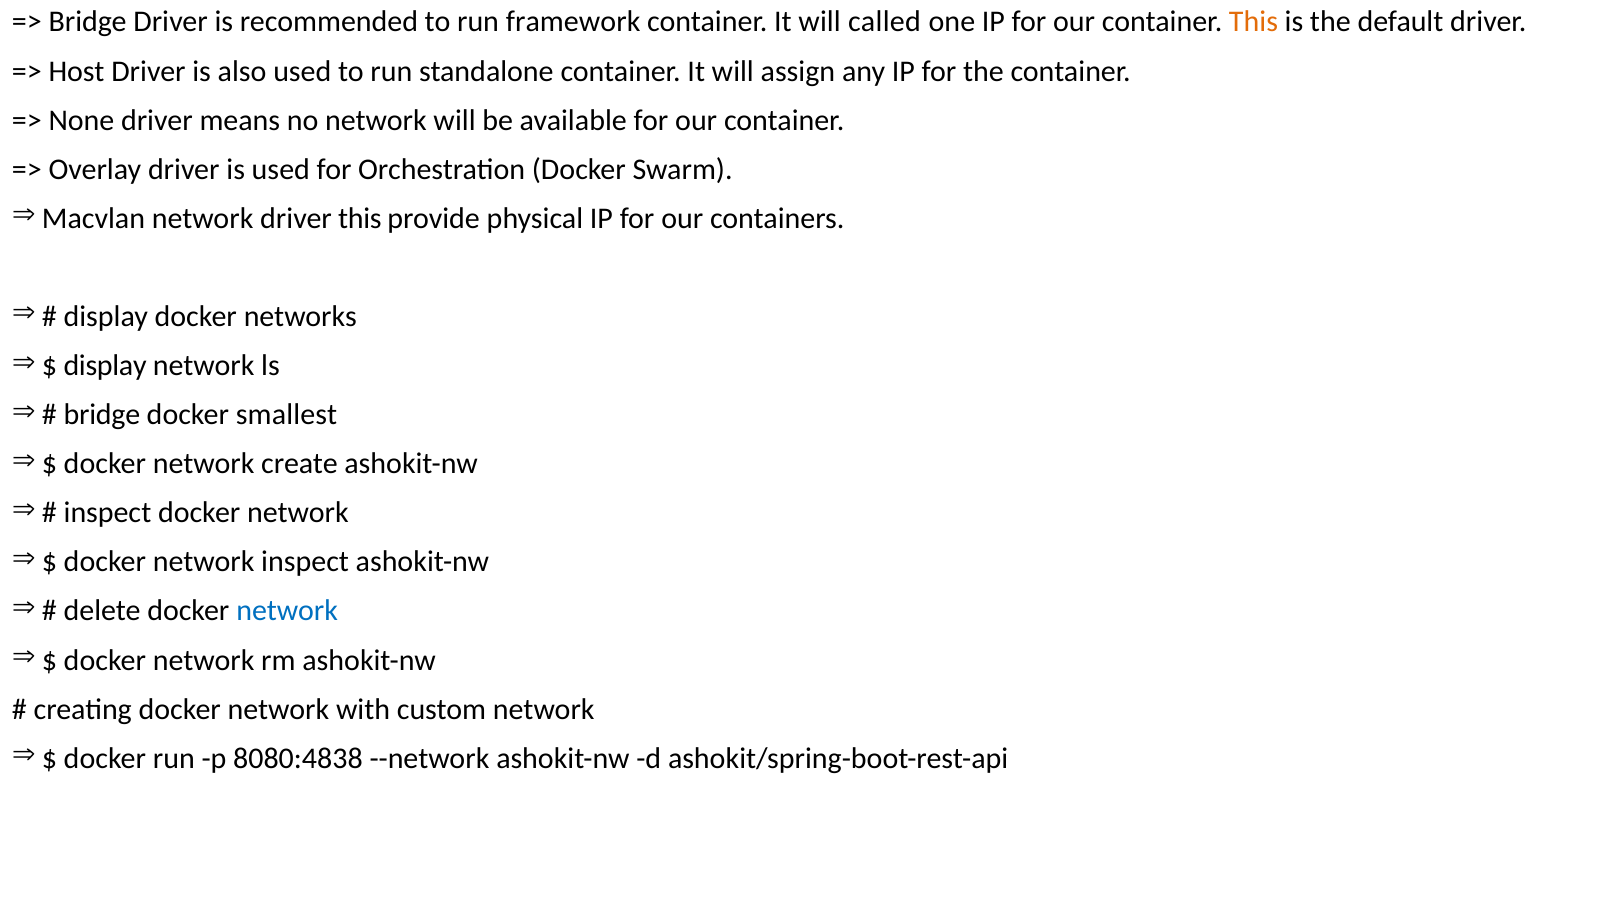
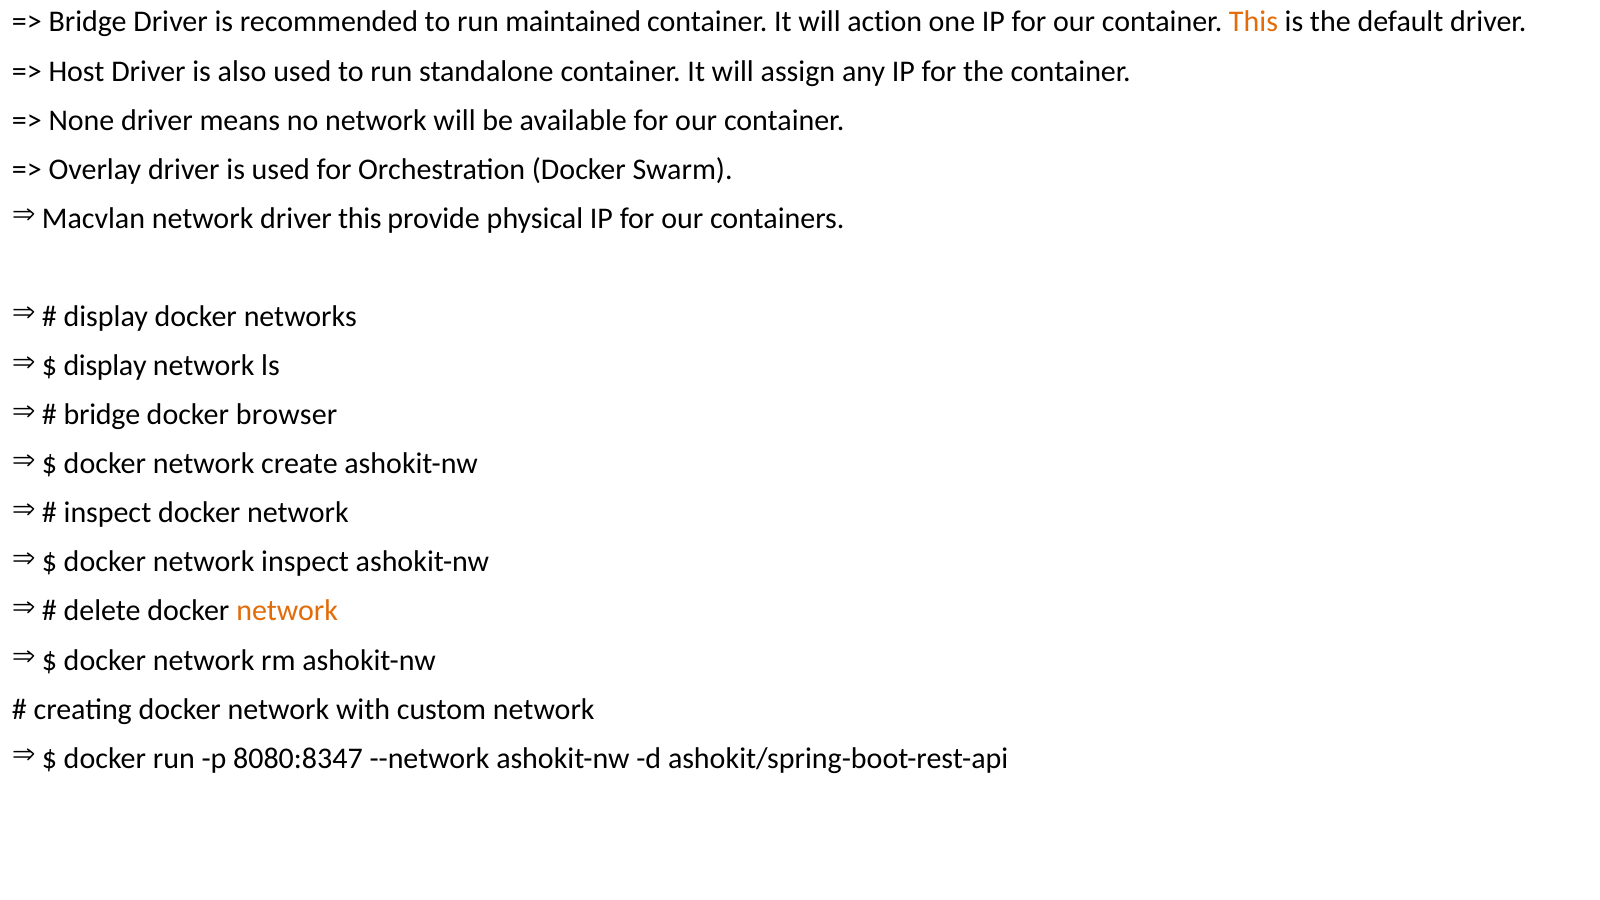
framework: framework -> maintained
called: called -> action
smallest: smallest -> browser
network at (287, 611) colour: blue -> orange
8080:4838: 8080:4838 -> 8080:8347
